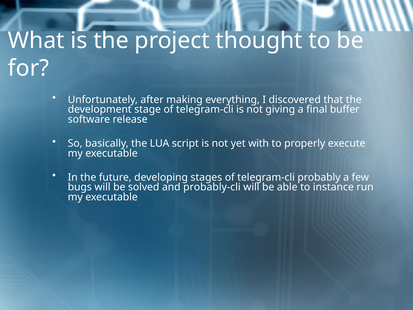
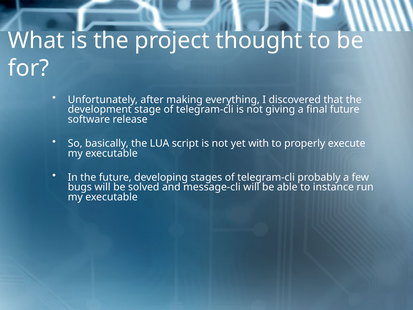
final buffer: buffer -> future
probably-cli: probably-cli -> message-cli
